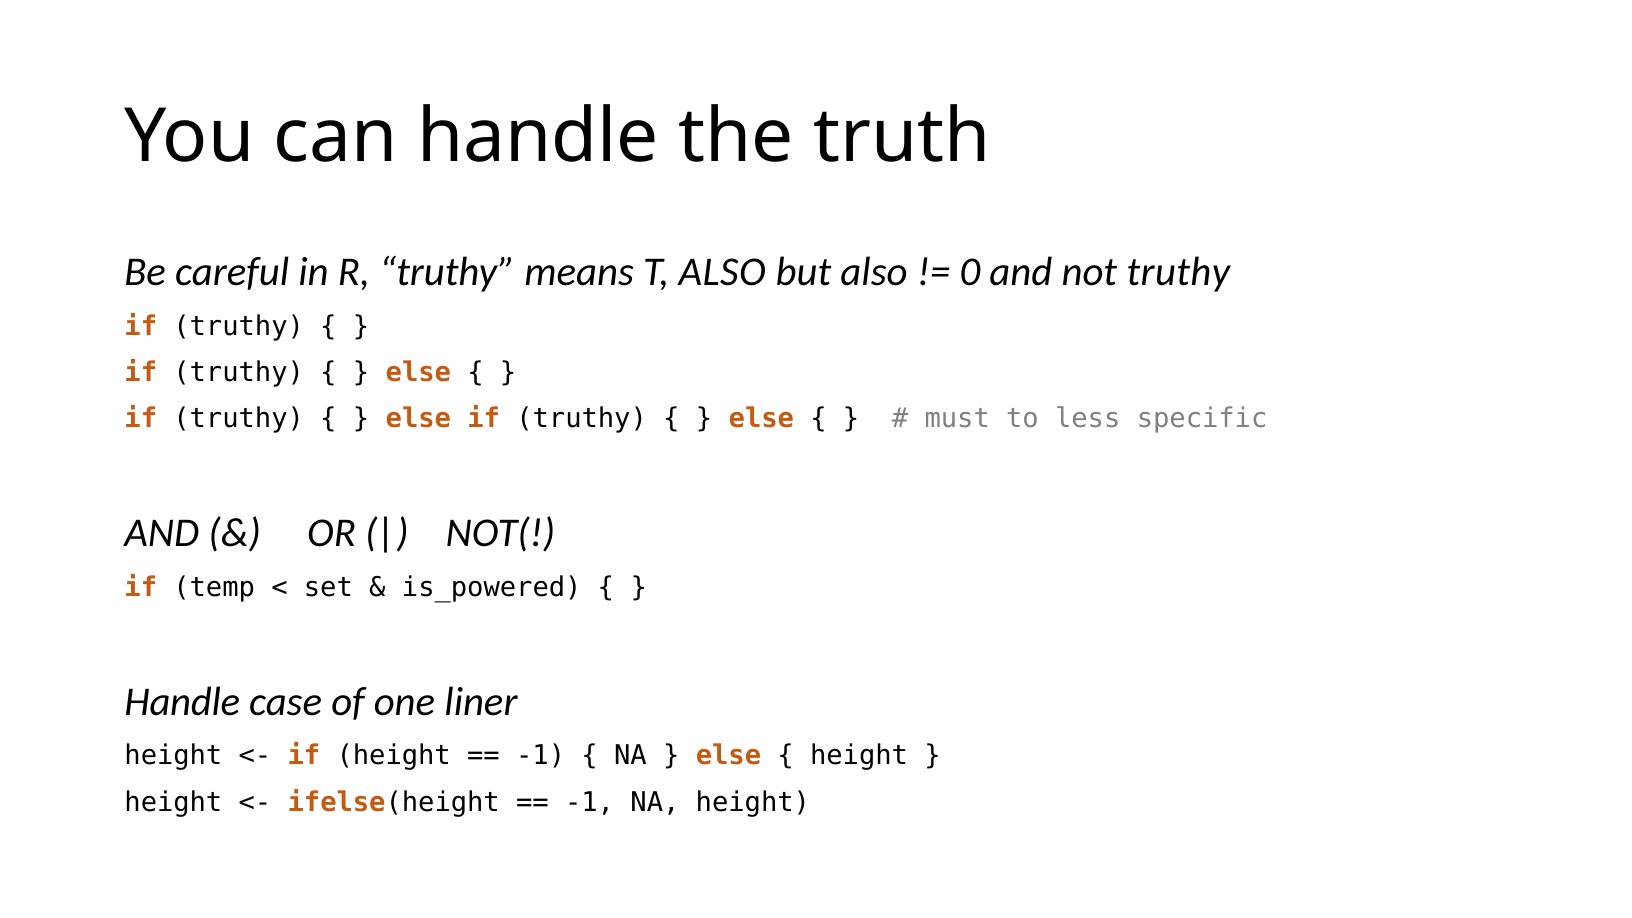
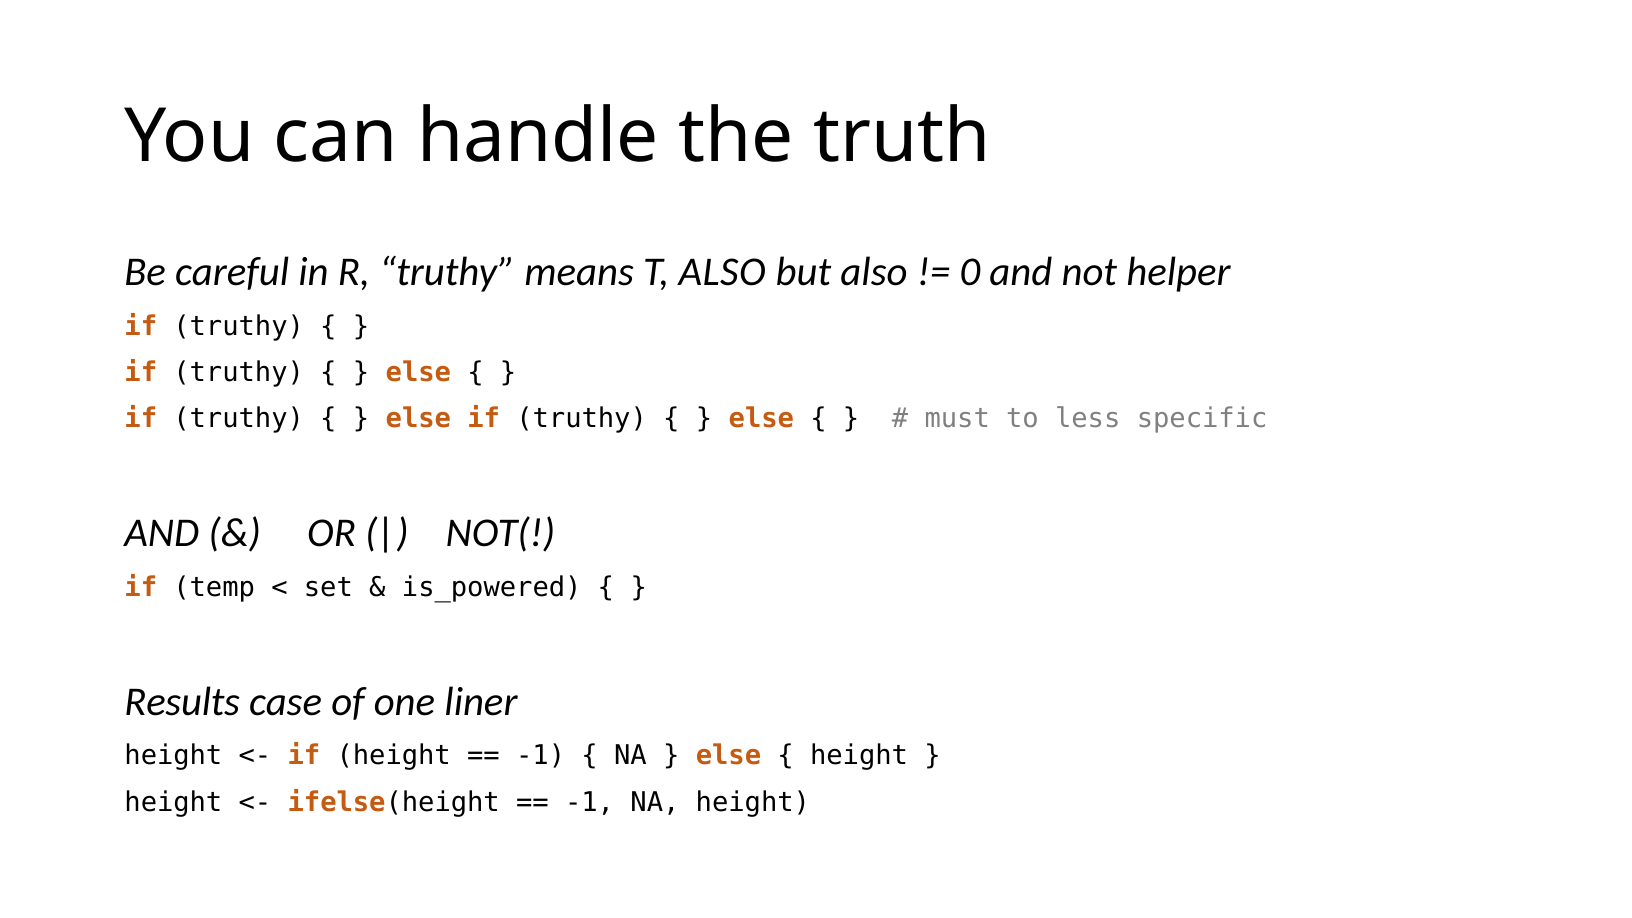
not truthy: truthy -> helper
Handle at (182, 702): Handle -> Results
